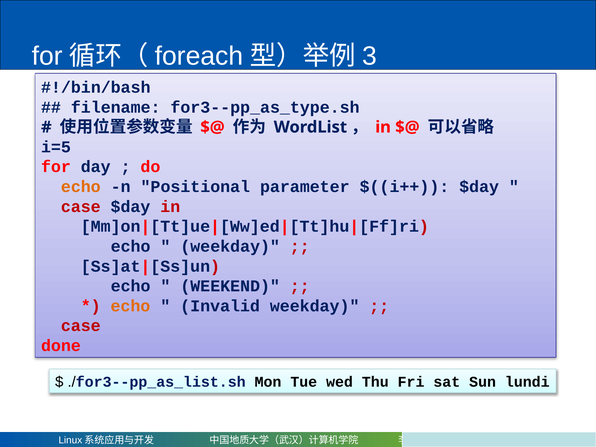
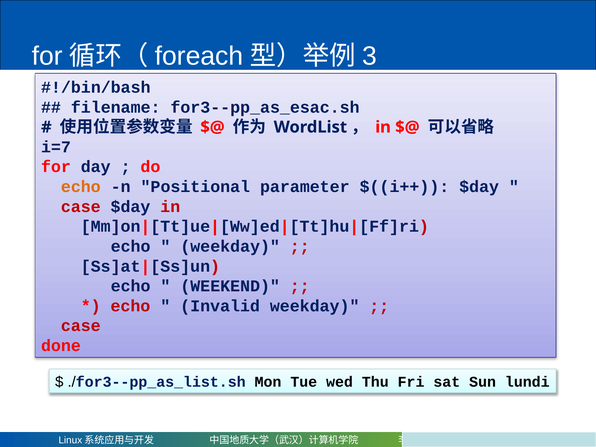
for3--pp_as_type.sh: for3--pp_as_type.sh -> for3--pp_as_esac.sh
i=5: i=5 -> i=7
echo at (130, 306) colour: orange -> red
